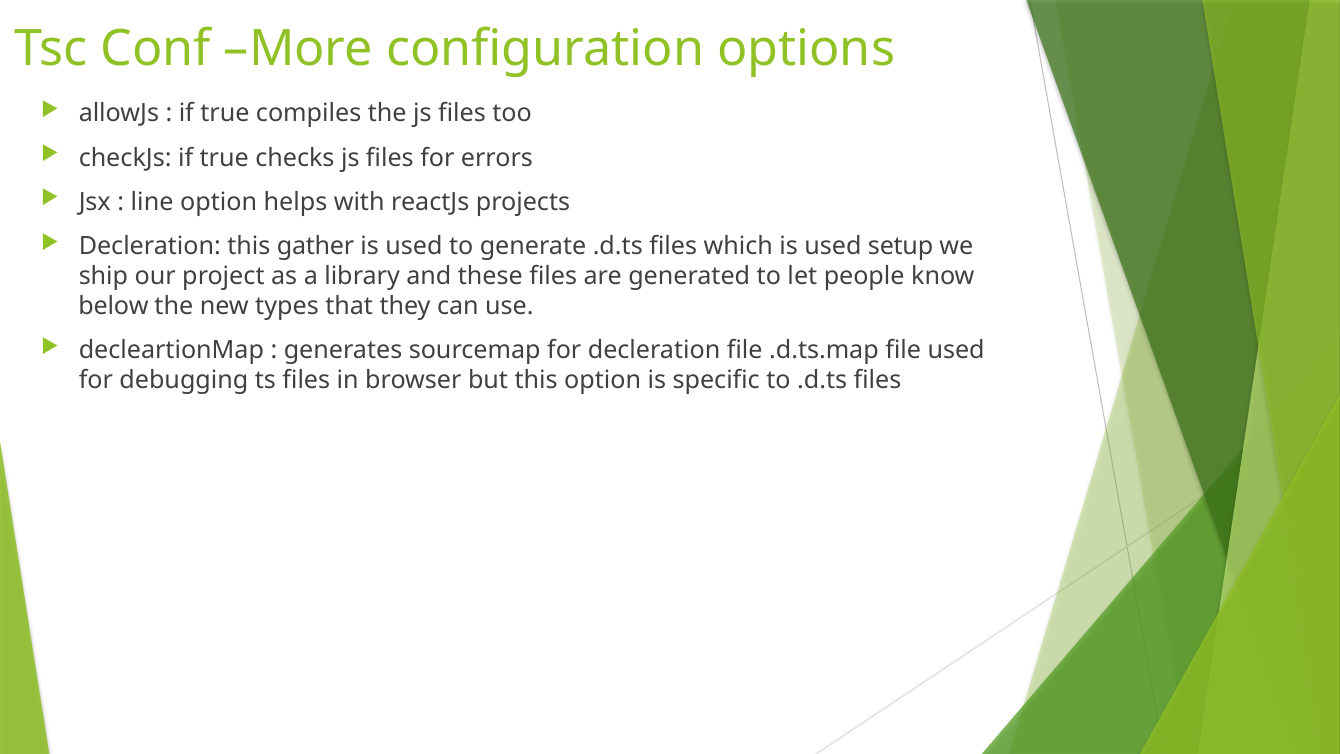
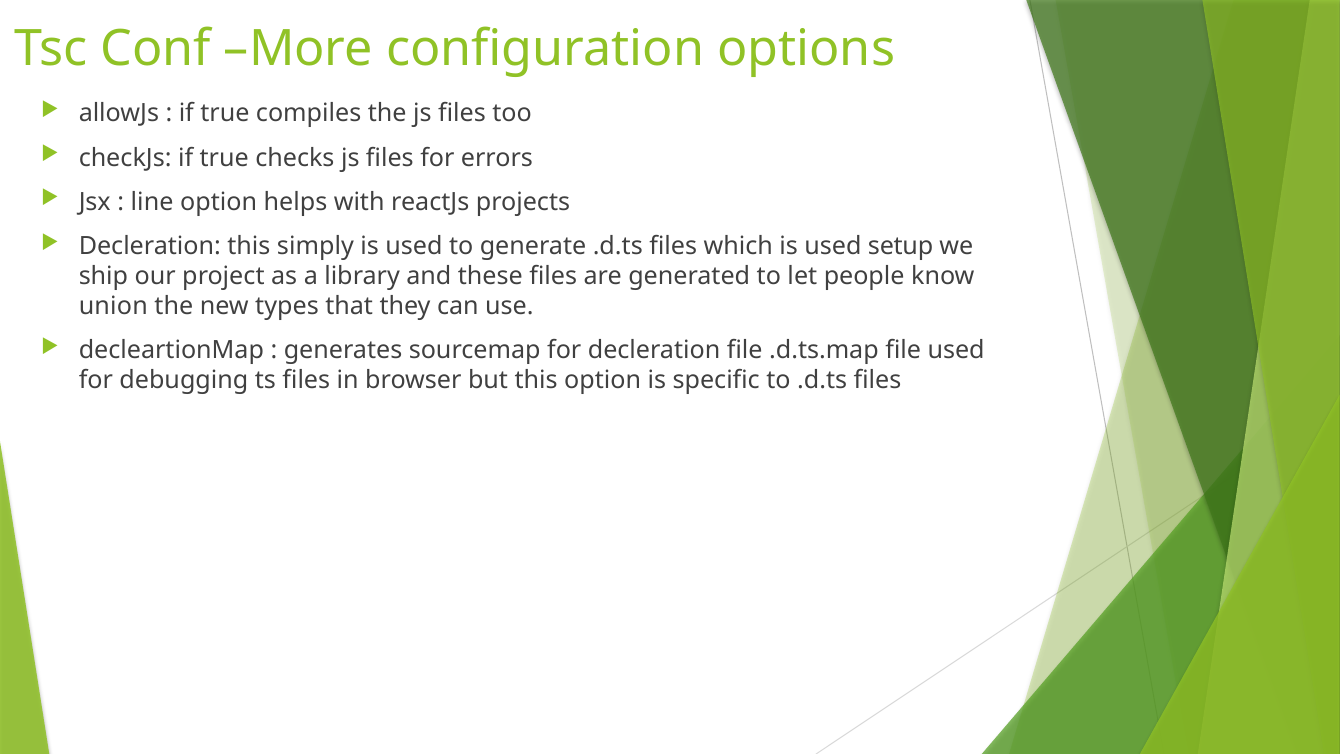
gather: gather -> simply
below: below -> union
